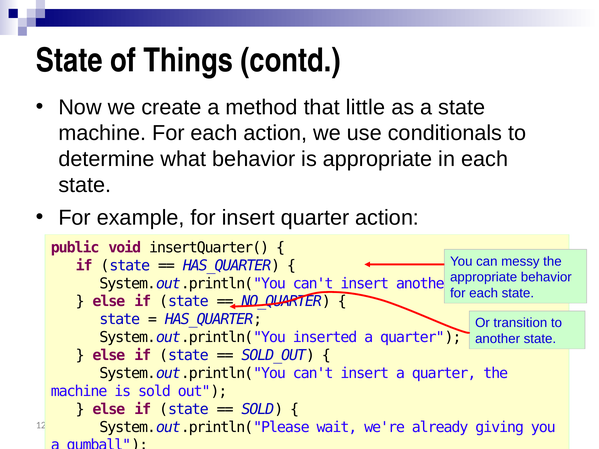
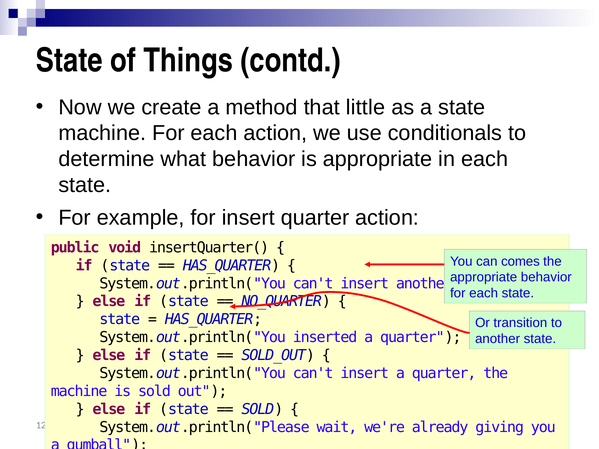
messy: messy -> comes
